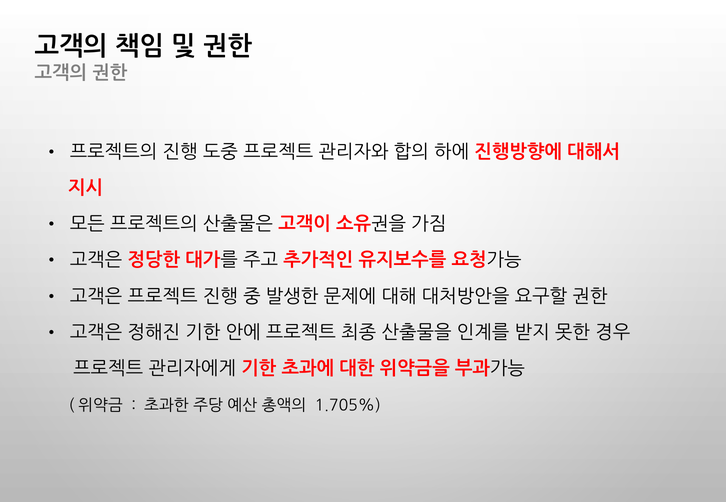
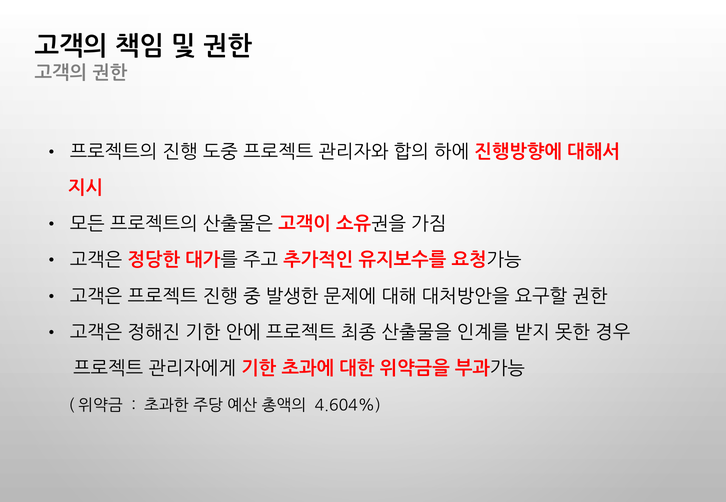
1.705%: 1.705% -> 4.604%
